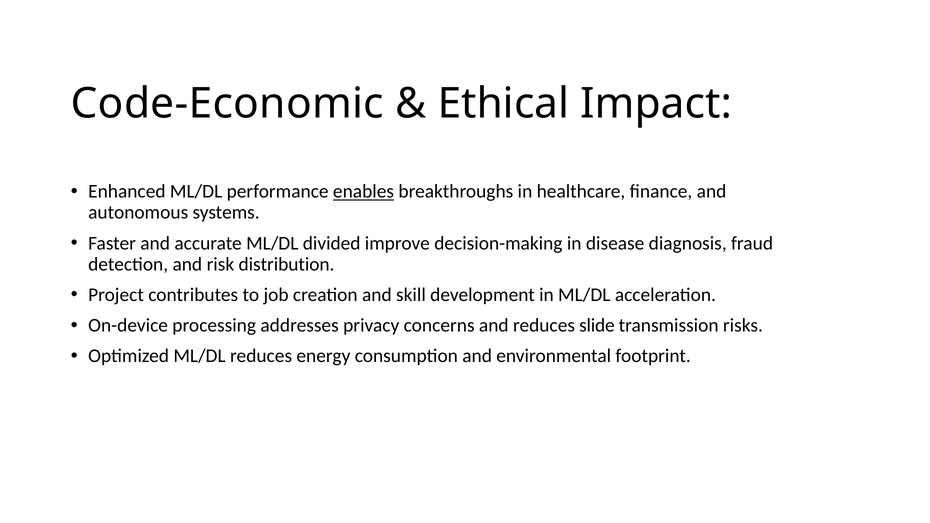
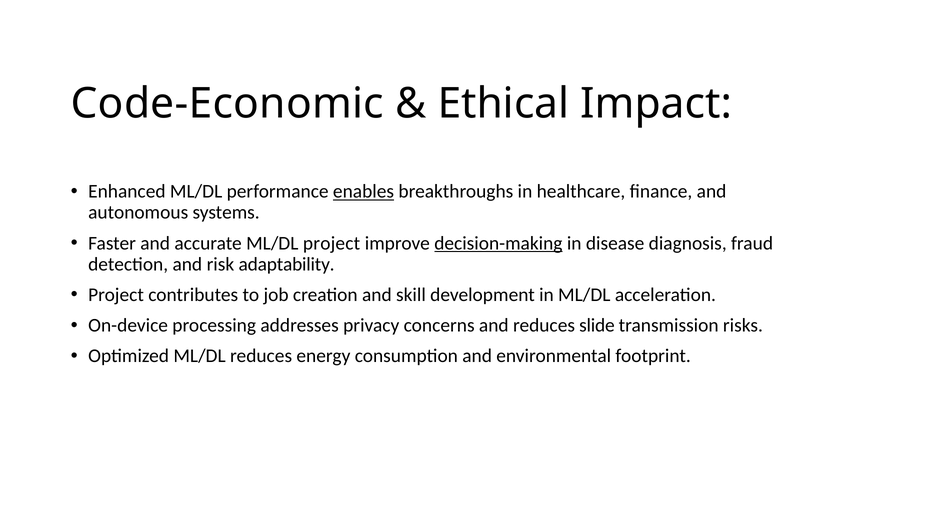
ML/DL divided: divided -> project
decision-making underline: none -> present
distribution: distribution -> adaptability
